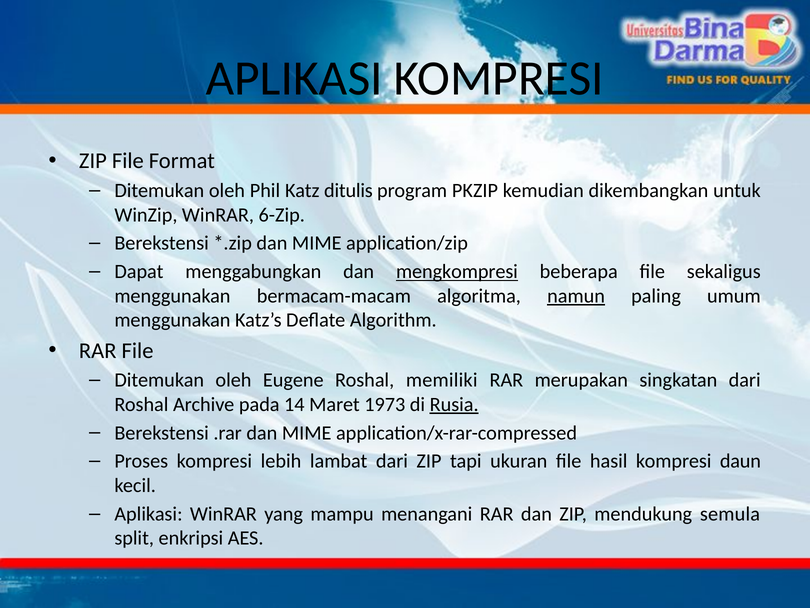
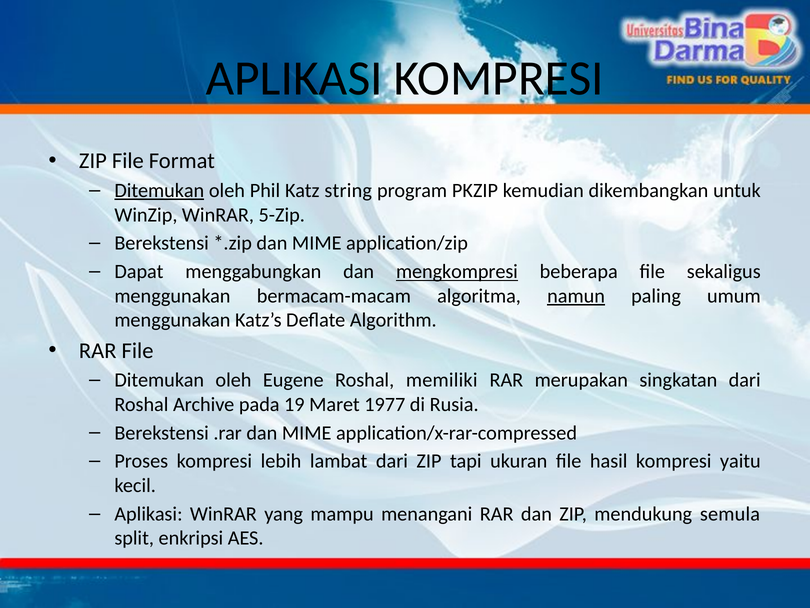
Ditemukan at (159, 190) underline: none -> present
ditulis: ditulis -> string
6-Zip: 6-Zip -> 5-Zip
14: 14 -> 19
1973: 1973 -> 1977
Rusia underline: present -> none
daun: daun -> yaitu
